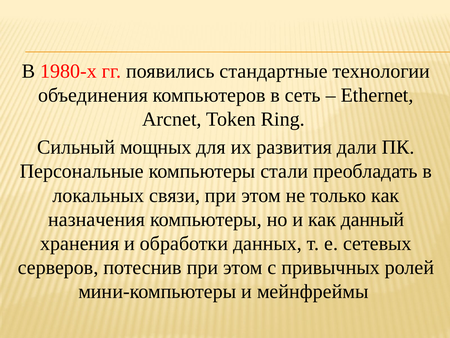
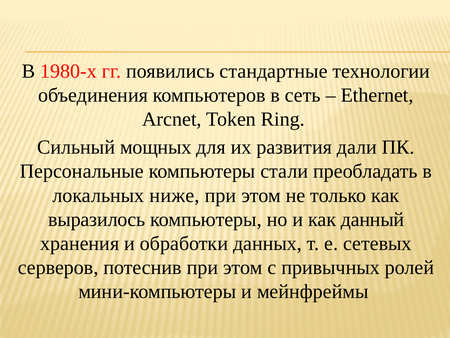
связи: связи -> ниже
назначения: назначения -> выразилось
